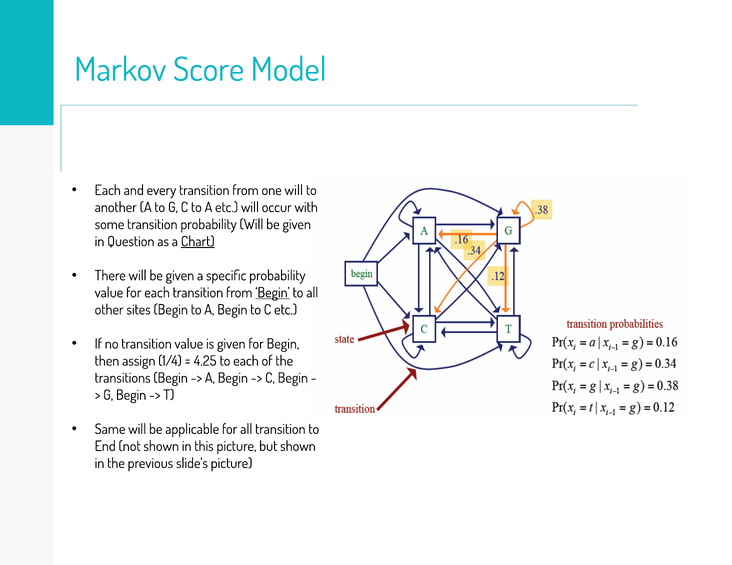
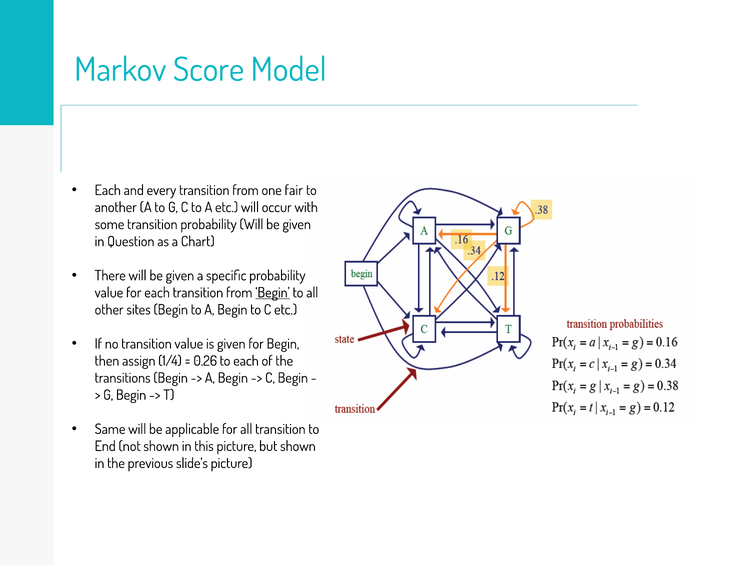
one will: will -> fair
Chart underline: present -> none
4.25: 4.25 -> 0.26
